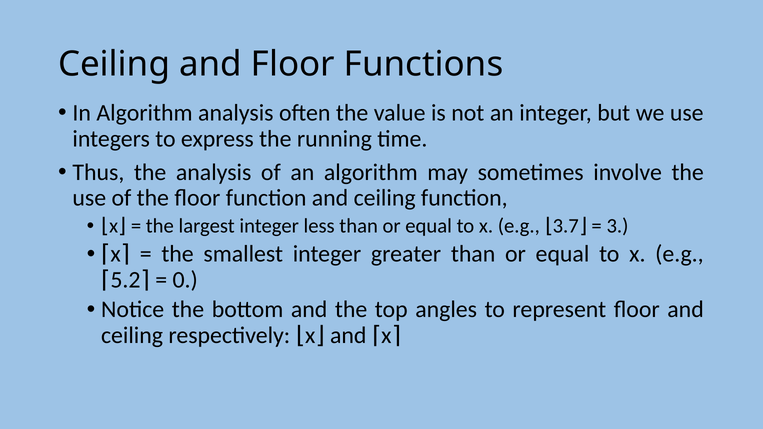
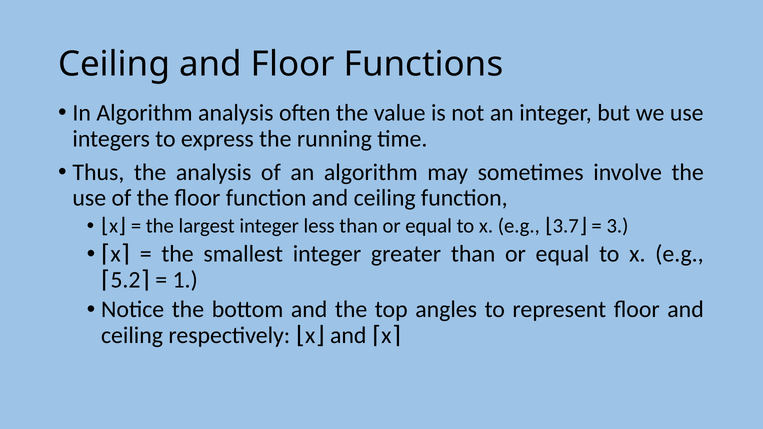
0: 0 -> 1
